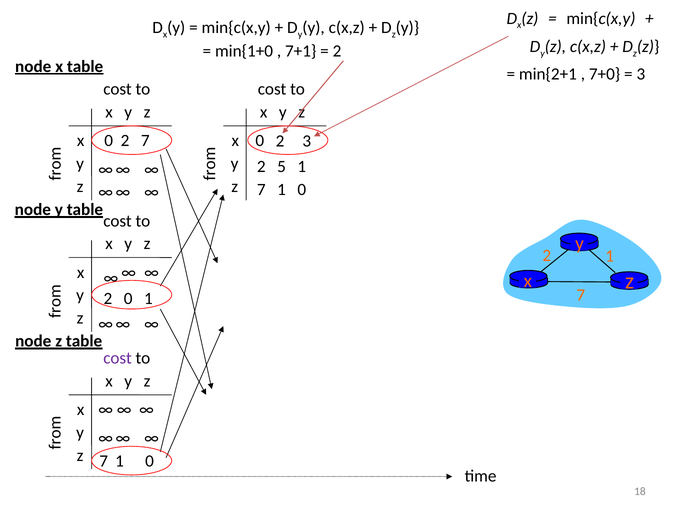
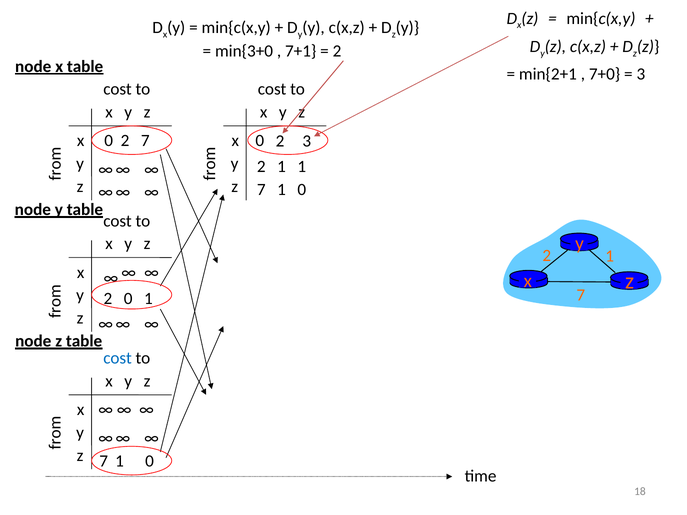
min{1+0: min{1+0 -> min{3+0
2 5: 5 -> 1
cost at (118, 358) colour: purple -> blue
